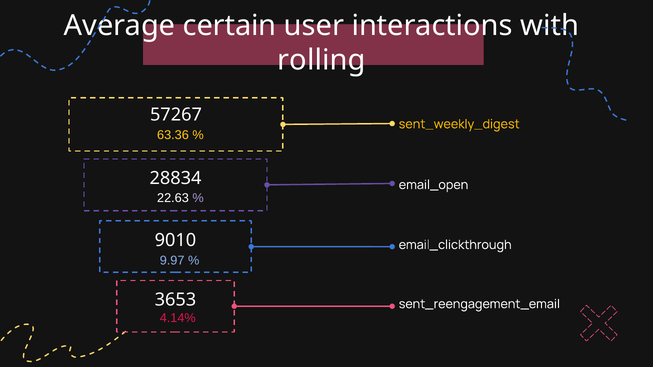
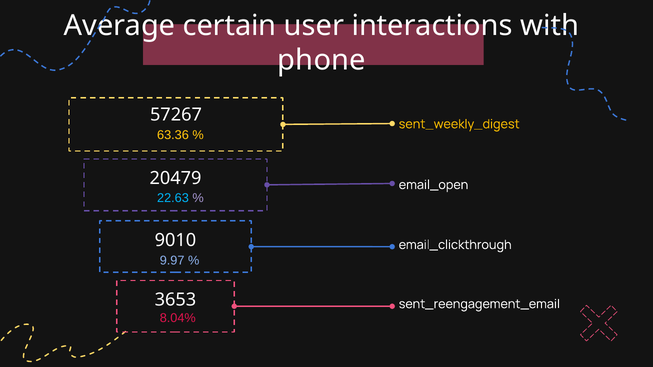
rolling: rolling -> phone
28834: 28834 -> 20479
22.63 colour: white -> light blue
4.14%: 4.14% -> 8.04%
